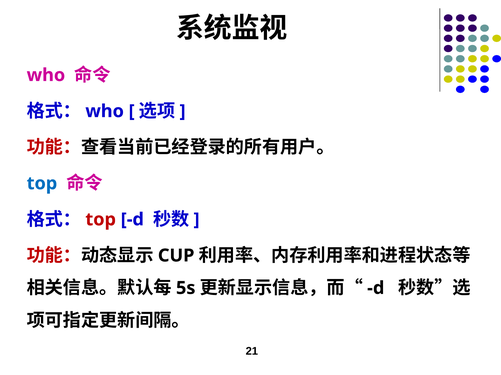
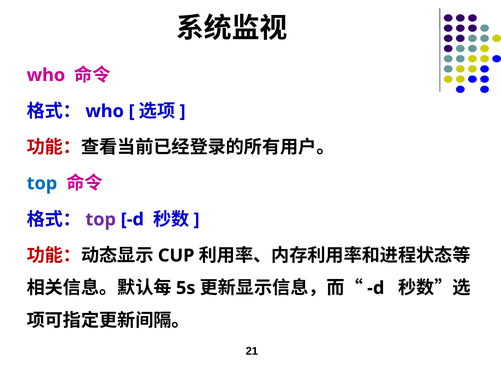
top at (101, 220) colour: red -> purple
